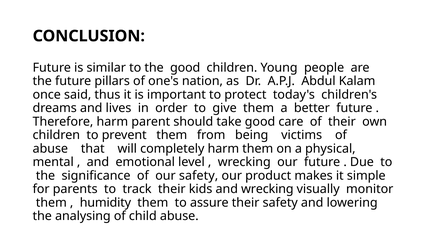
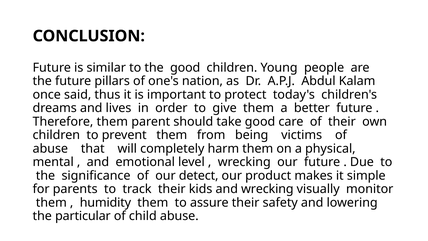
Therefore harm: harm -> them
our safety: safety -> detect
analysing: analysing -> particular
